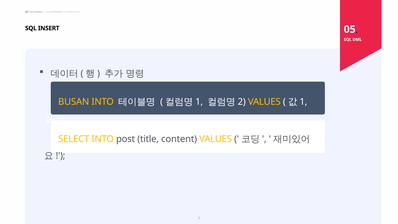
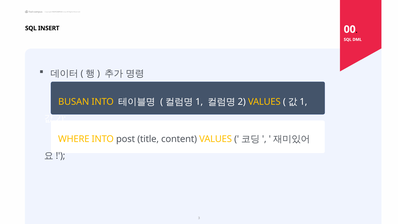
05: 05 -> 00
SELECT: SELECT -> WHERE
